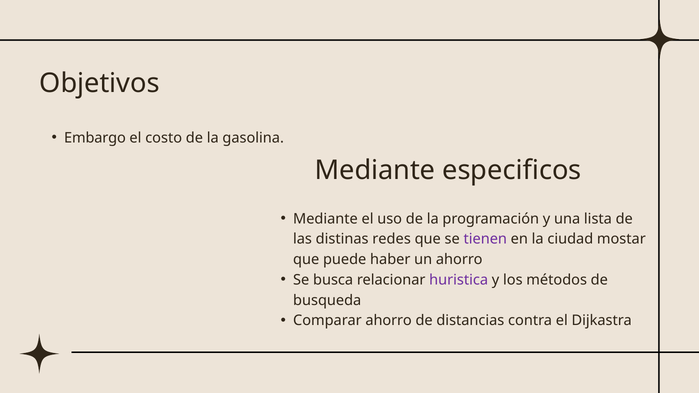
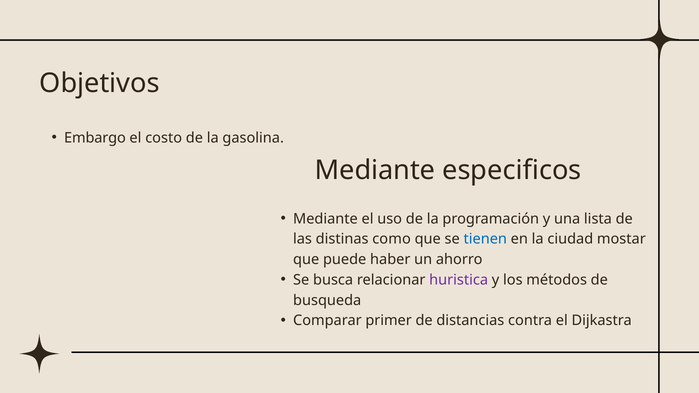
redes: redes -> como
tienen colour: purple -> blue
Comparar ahorro: ahorro -> primer
